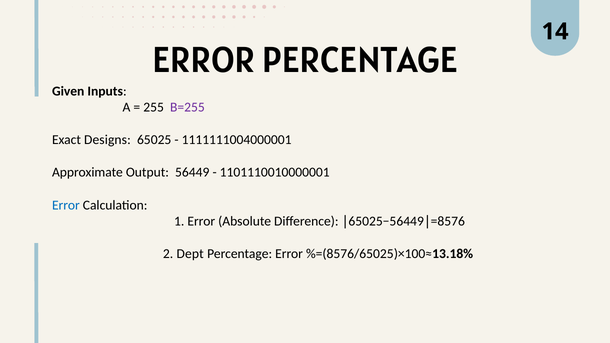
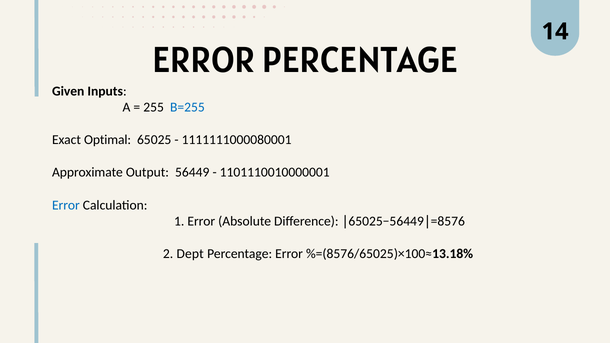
B=255 colour: purple -> blue
Designs: Designs -> Optimal
1111111004000001: 1111111004000001 -> 1111111000080001
